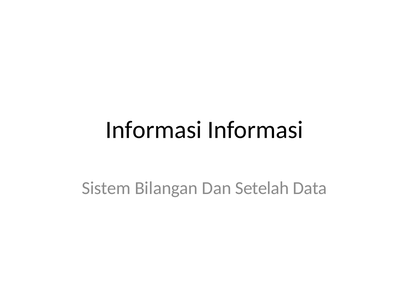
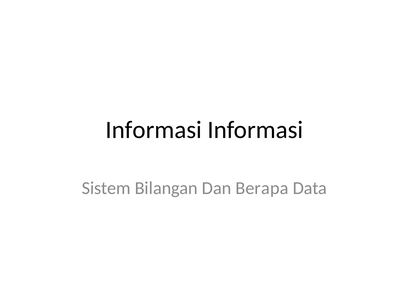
Setelah: Setelah -> Berapa
